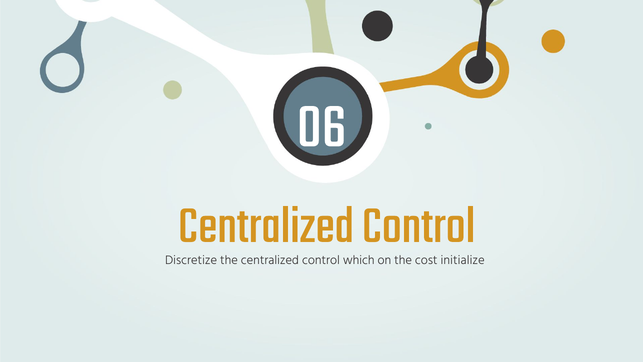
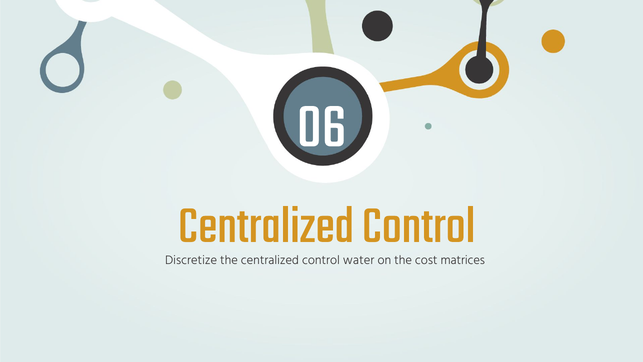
which: which -> water
initialize: initialize -> matrices
